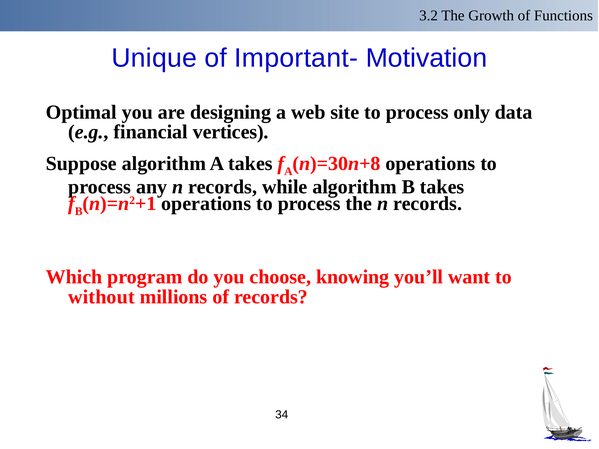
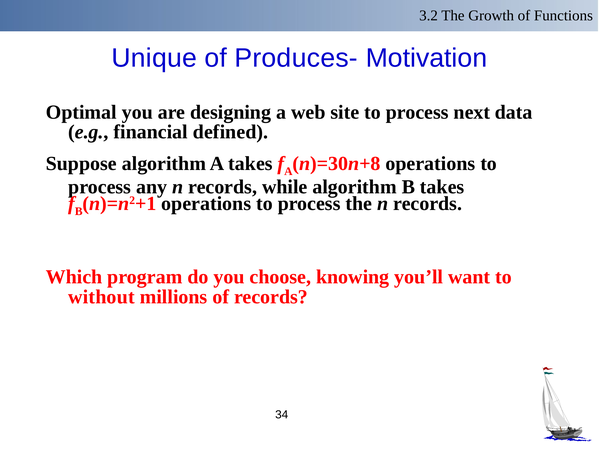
Important-: Important- -> Produces-
only: only -> next
vertices: vertices -> defined
